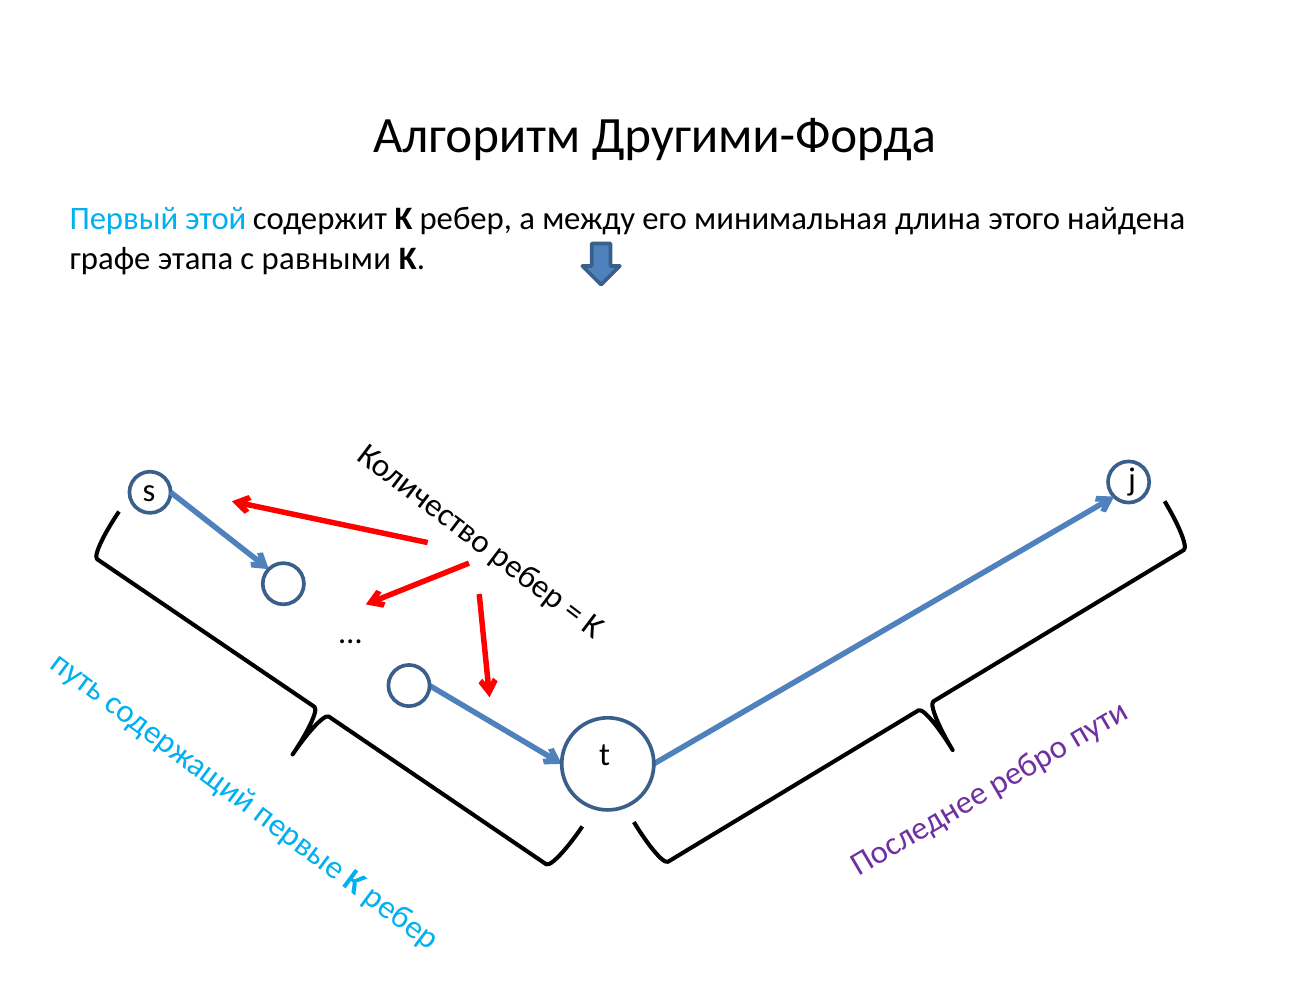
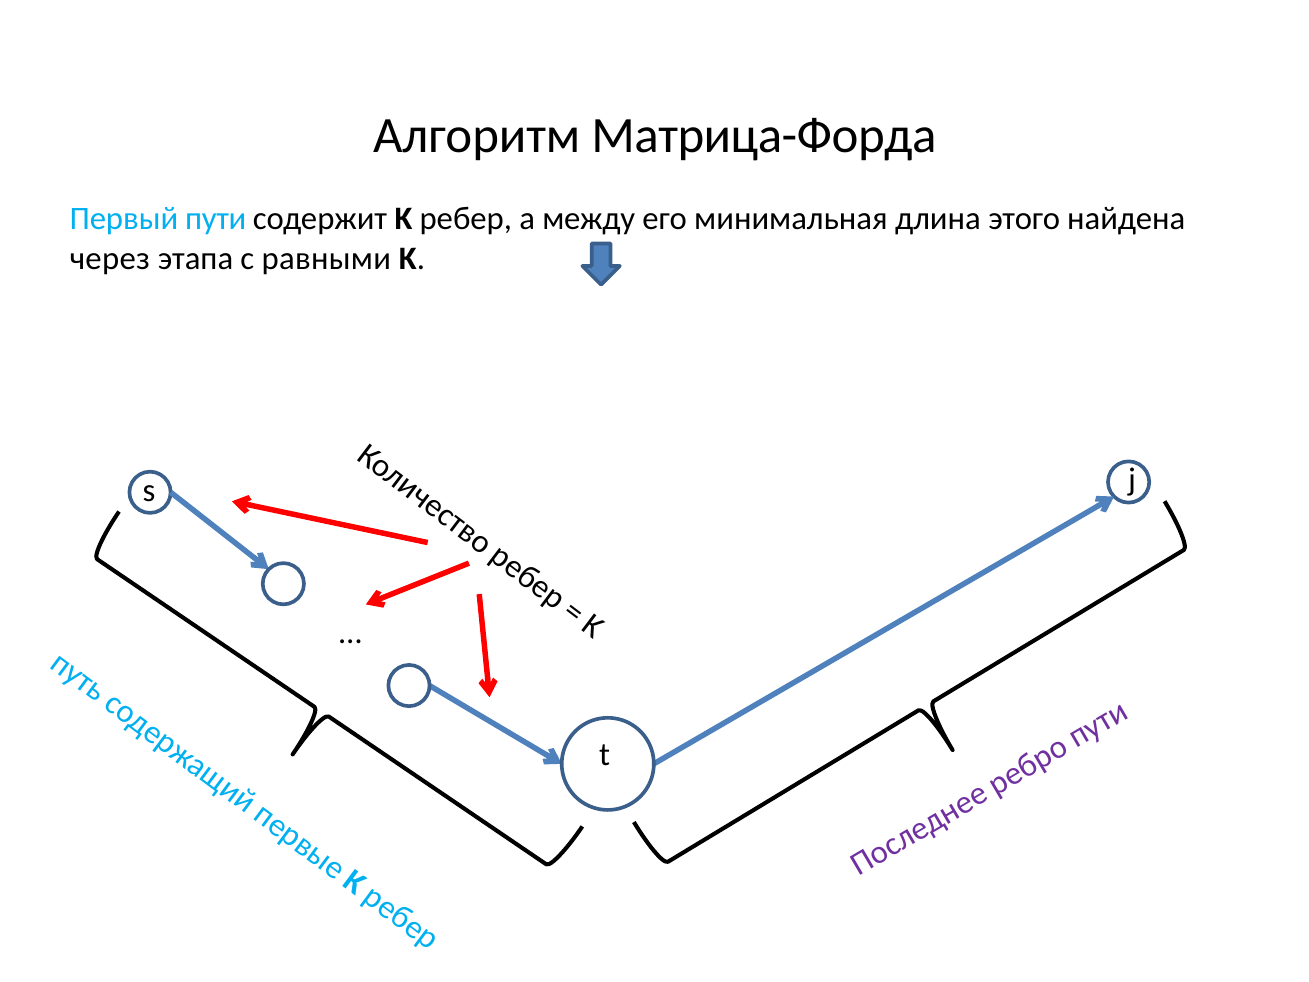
Другими-Форда: Другими-Форда -> Матрица-Форда
этой: этой -> пути
графе: графе -> через
